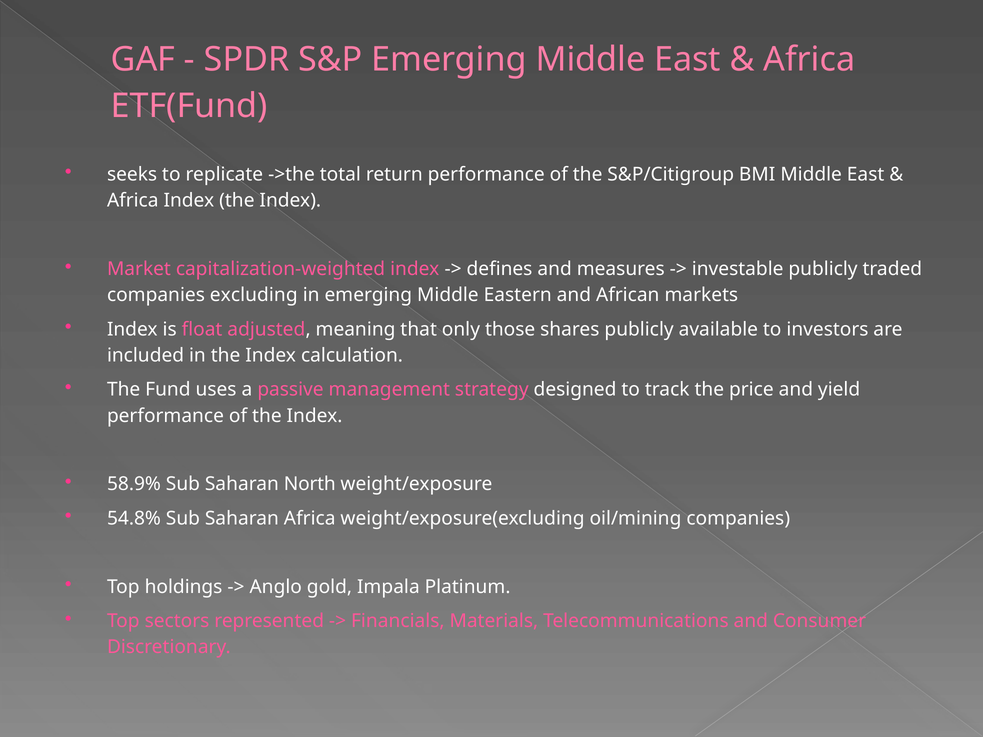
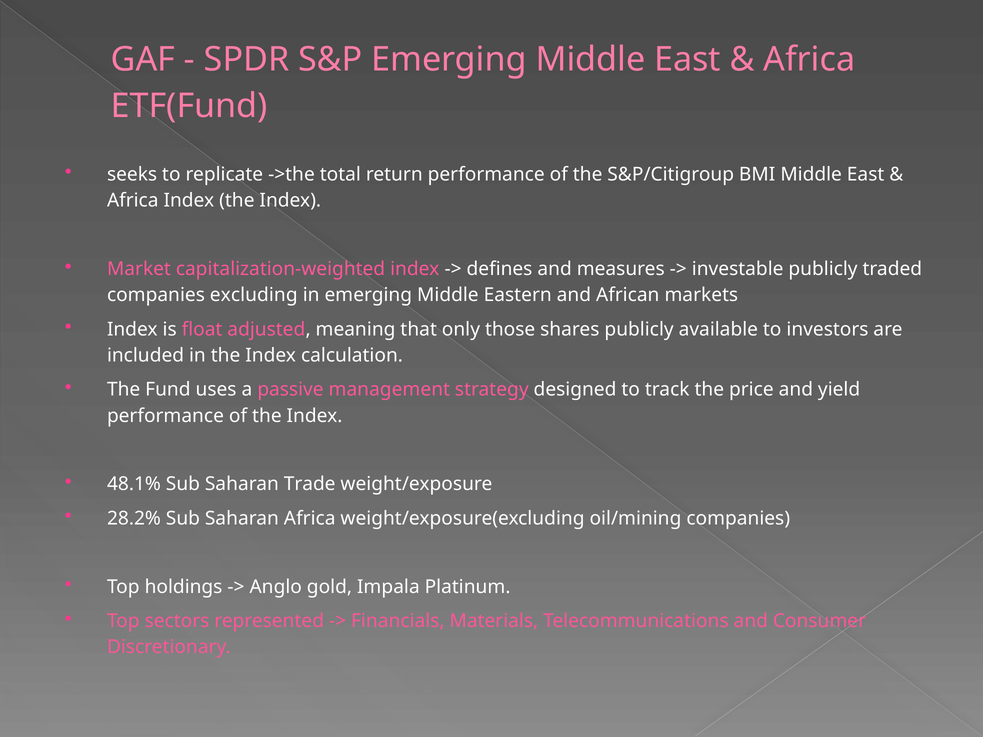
58.9%: 58.9% -> 48.1%
North: North -> Trade
54.8%: 54.8% -> 28.2%
